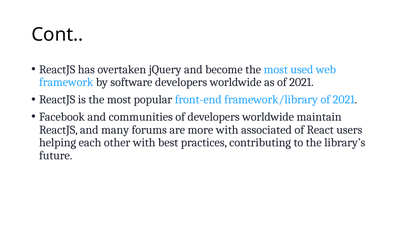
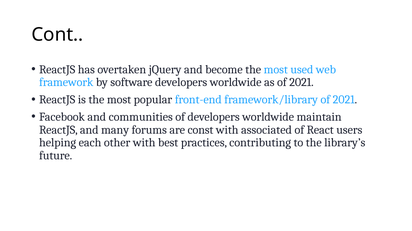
more: more -> const
